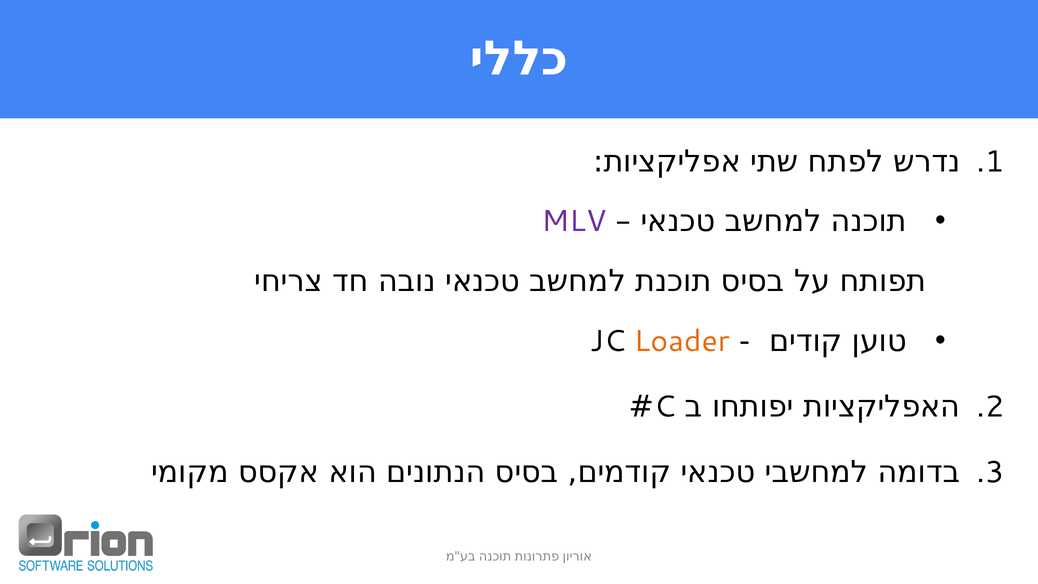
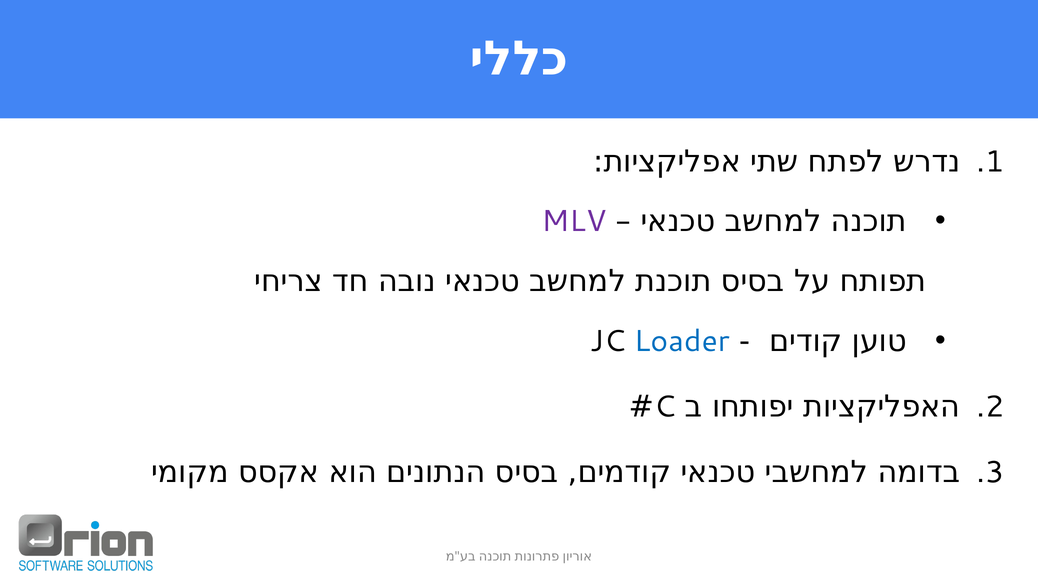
Loader colour: orange -> blue
